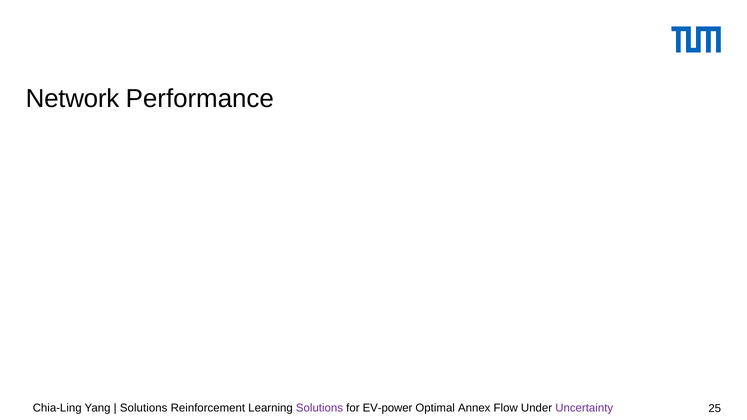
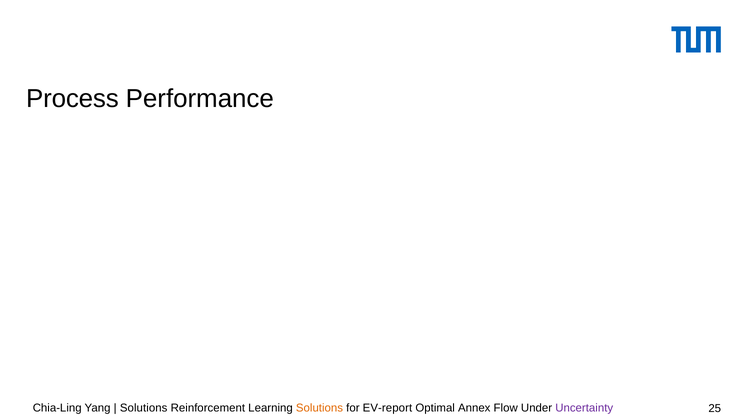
Network: Network -> Process
Solutions at (320, 408) colour: purple -> orange
EV-power: EV-power -> EV-report
